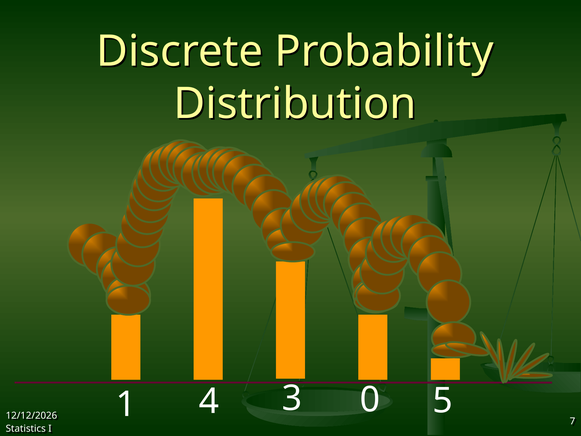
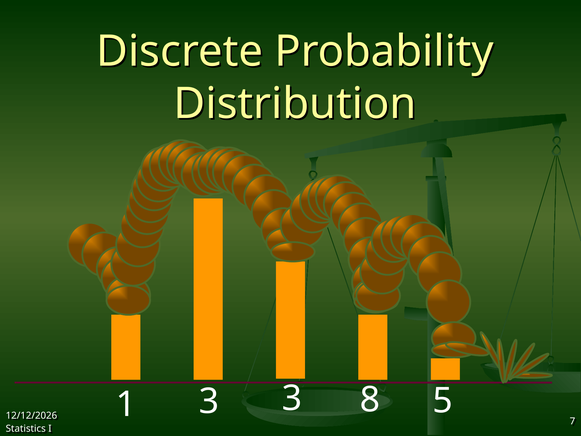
1 4: 4 -> 3
0: 0 -> 8
